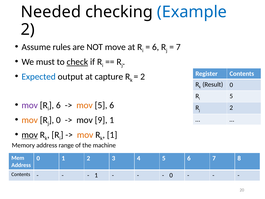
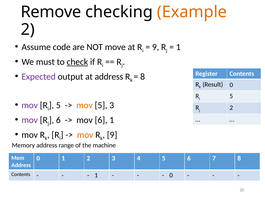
Needed: Needed -> Remove
Example colour: blue -> orange
rules: rules -> code
6 at (156, 47): 6 -> 9
7 at (178, 47): 7 -> 1
Expected colour: blue -> purple
at capture: capture -> address
2 at (143, 77): 2 -> 8
6 at (58, 105): 6 -> 5
6 at (112, 105): 6 -> 3
mov at (30, 120) colour: orange -> purple
0 at (58, 120): 0 -> 6
mov 9: 9 -> 6
mov at (30, 135) underline: present -> none
1 at (112, 135): 1 -> 9
